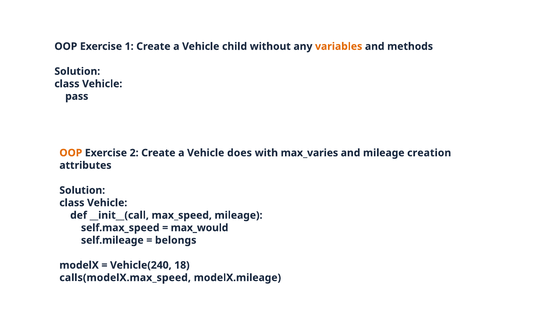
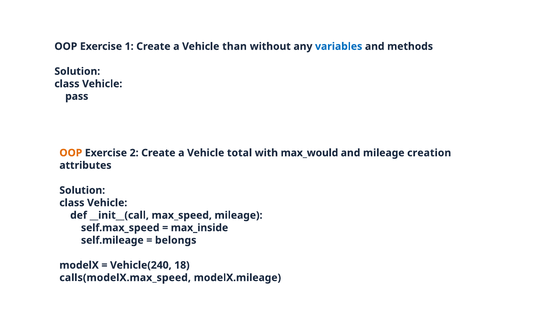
child: child -> than
variables colour: orange -> blue
does: does -> total
max_varies: max_varies -> max_would
max_would: max_would -> max_inside
